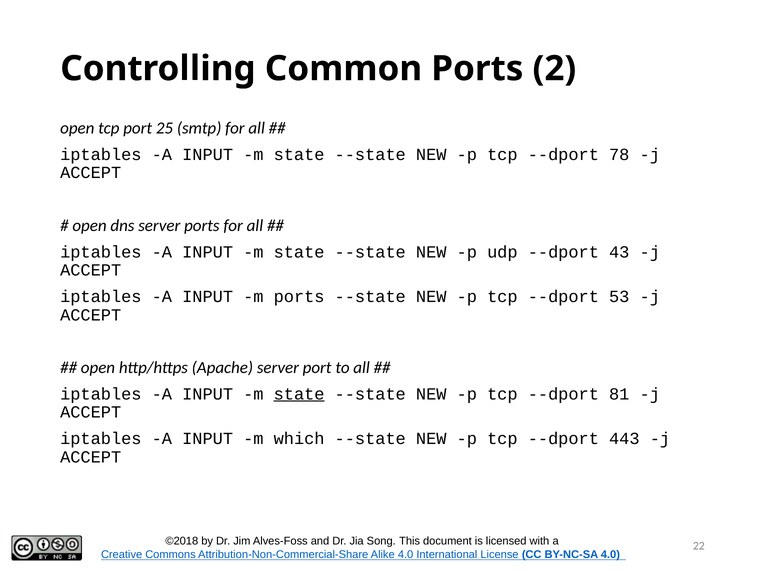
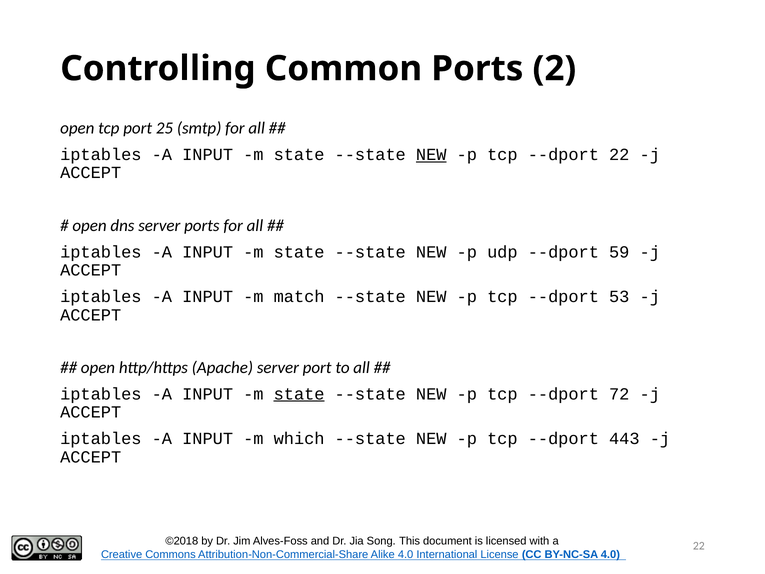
NEW at (431, 154) underline: none -> present
--dport 78: 78 -> 22
43: 43 -> 59
m ports: ports -> match
81: 81 -> 72
